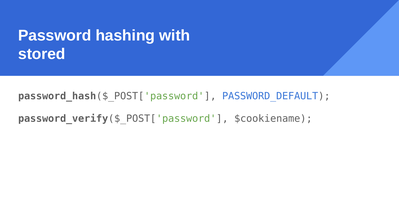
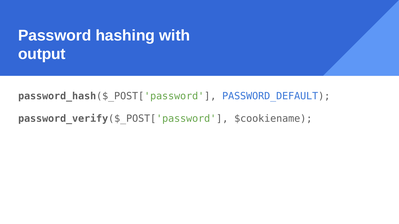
stored: stored -> output
